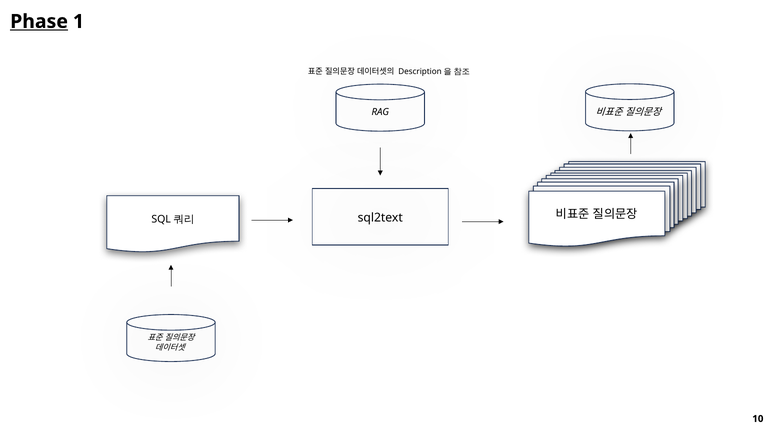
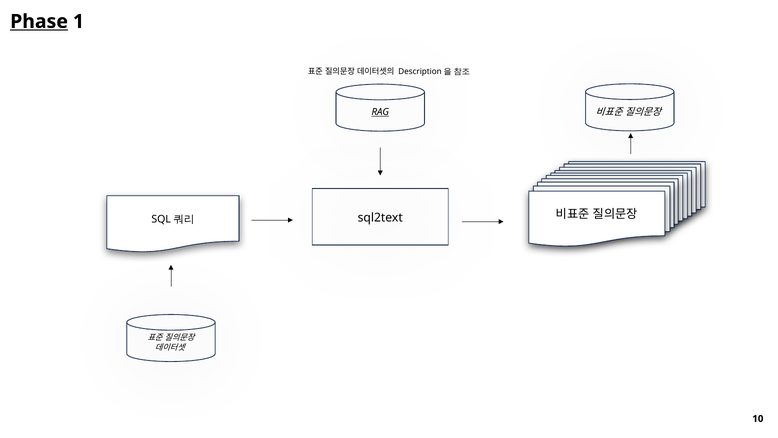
RAG underline: none -> present
